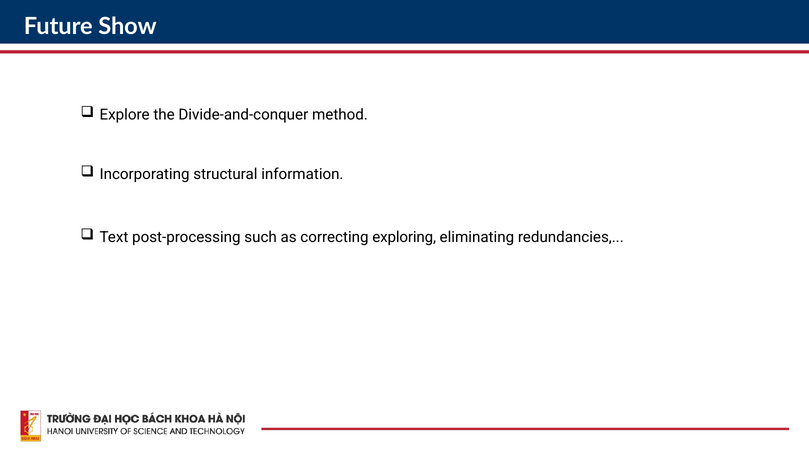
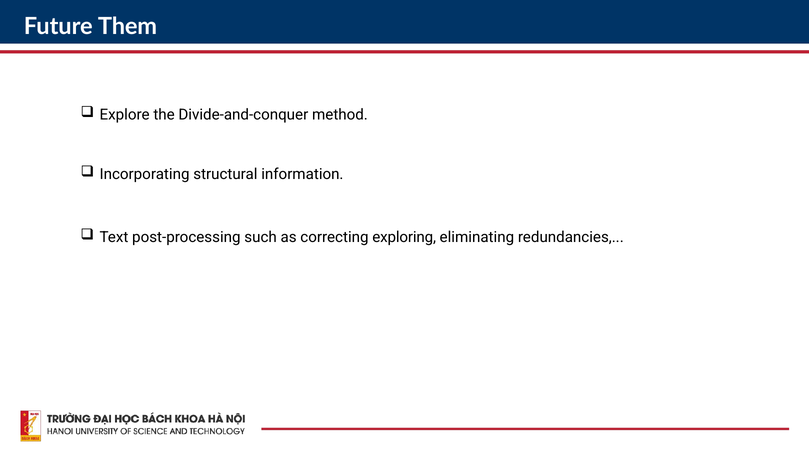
Show: Show -> Them
